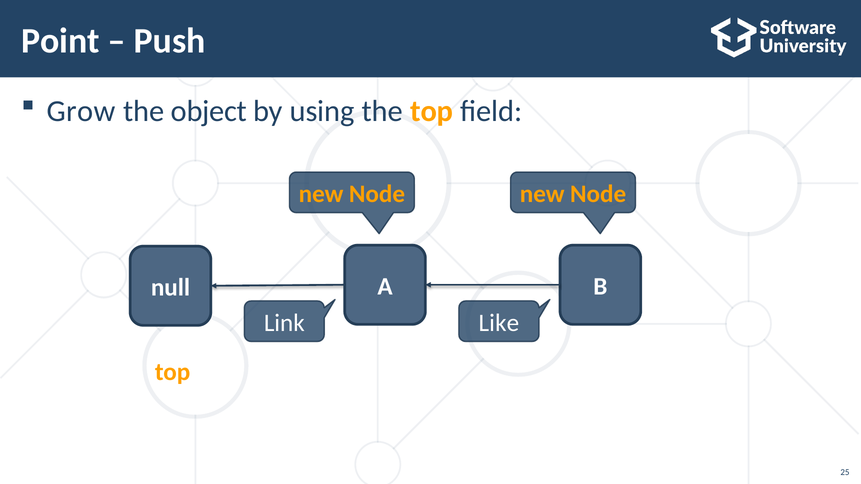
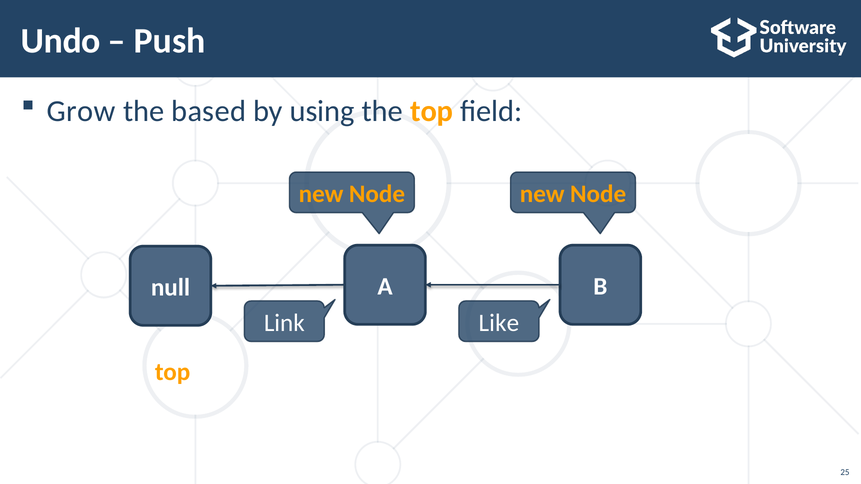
Point: Point -> Undo
object: object -> based
